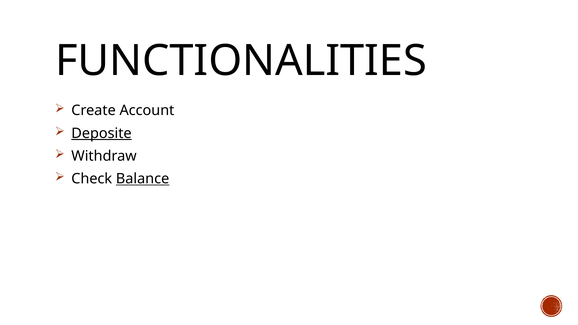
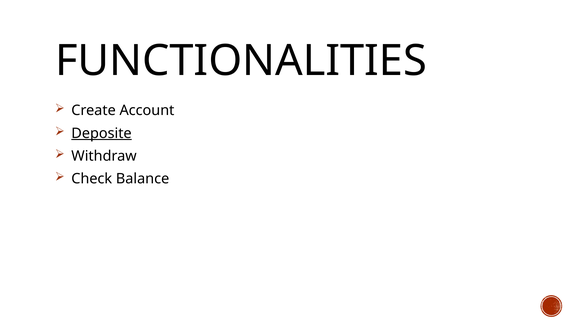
Balance underline: present -> none
